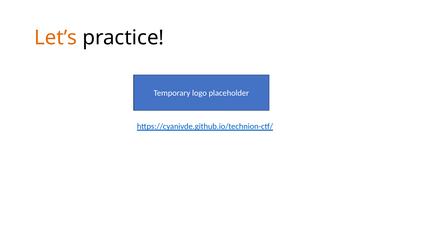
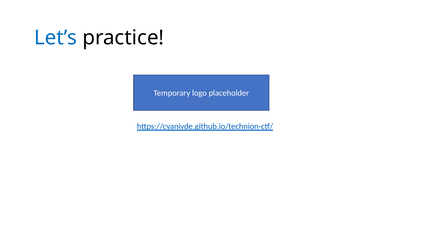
Let’s colour: orange -> blue
